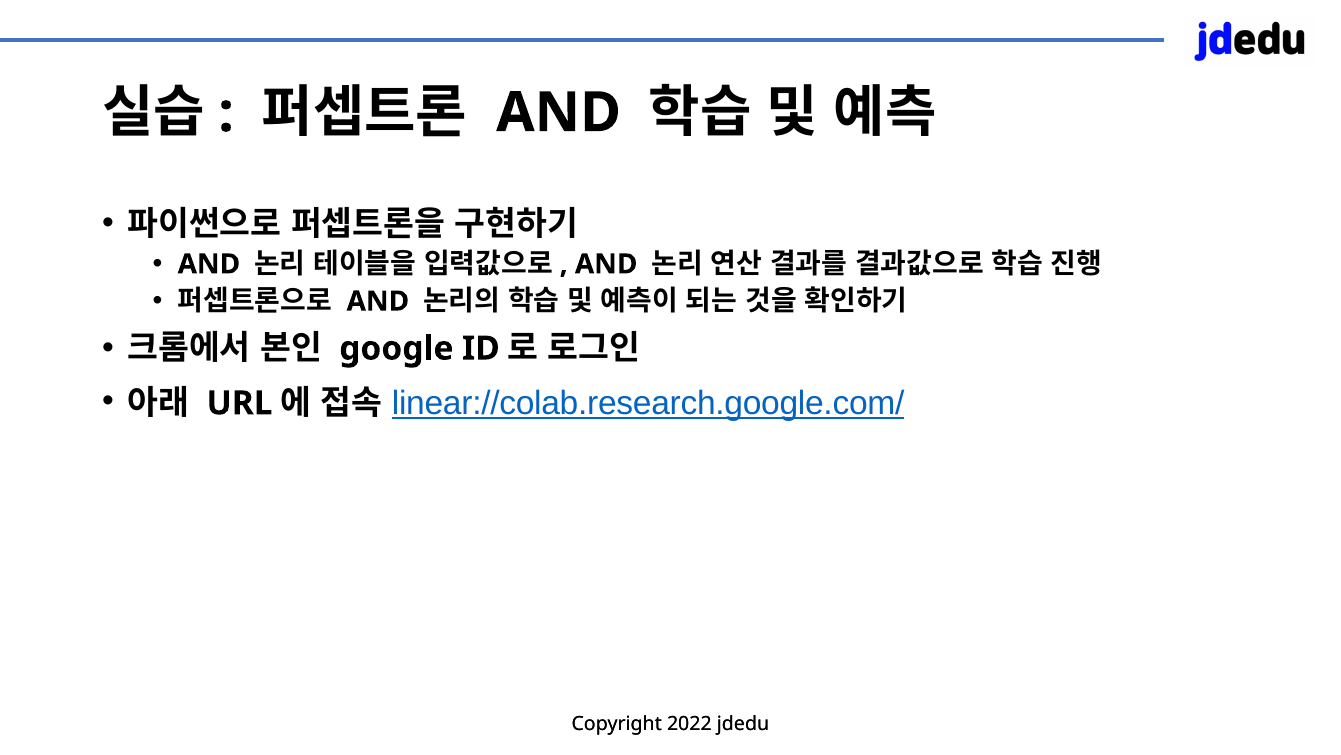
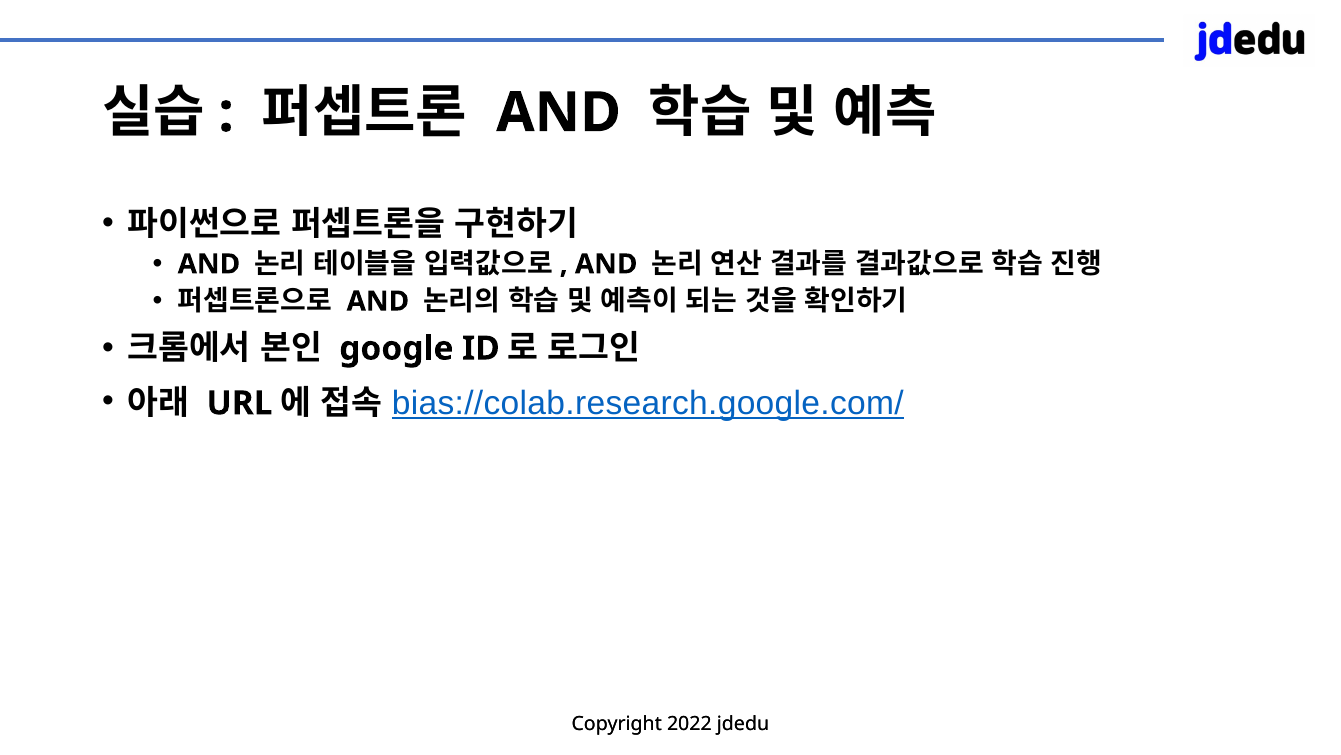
linear://colab.research.google.com/: linear://colab.research.google.com/ -> bias://colab.research.google.com/
